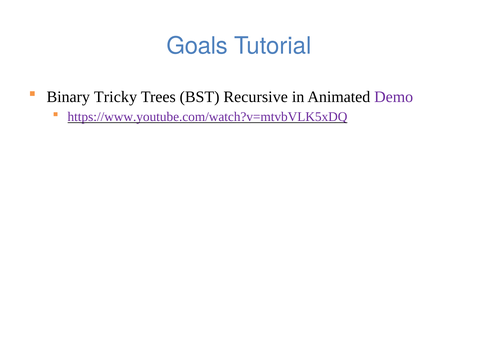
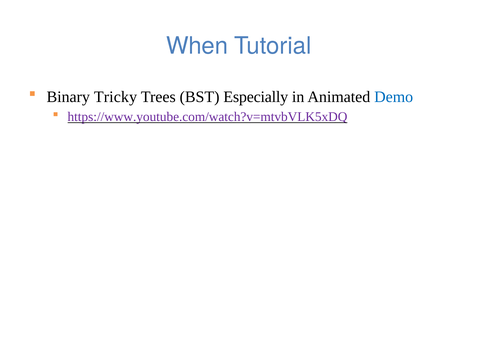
Goals: Goals -> When
Recursive: Recursive -> Especially
Demo colour: purple -> blue
